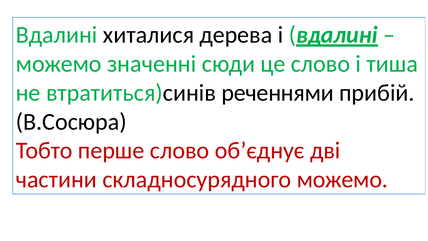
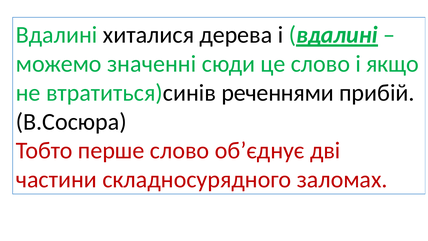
тиша: тиша -> якщо
складносурядного можемо: можемо -> заломах
